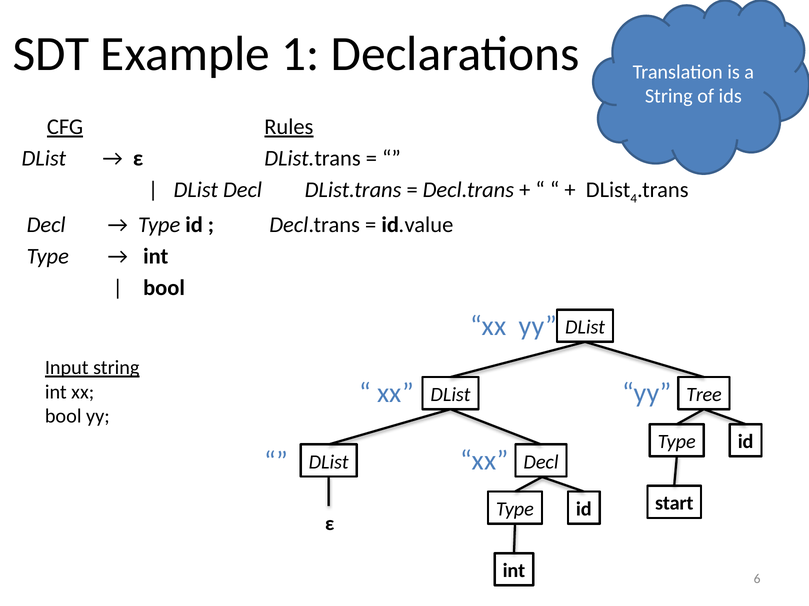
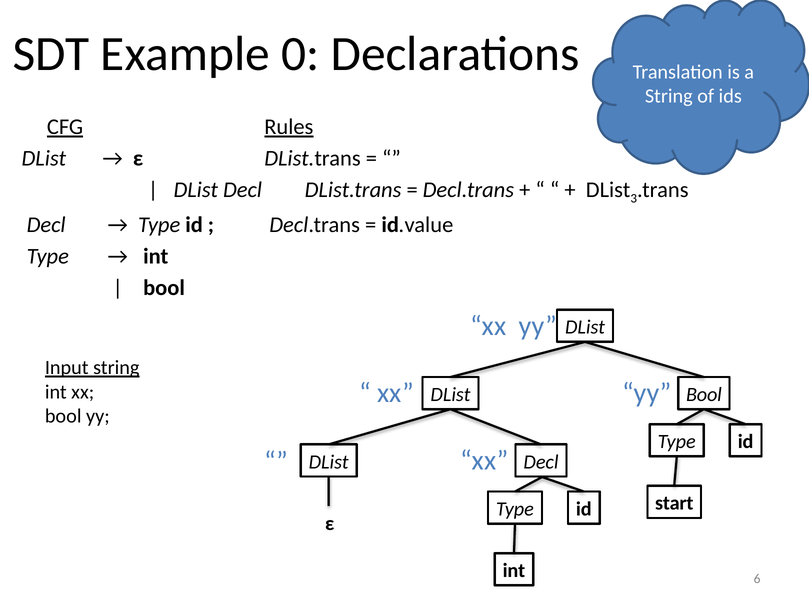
1: 1 -> 0
4: 4 -> 3
Tree at (704, 395): Tree -> Bool
